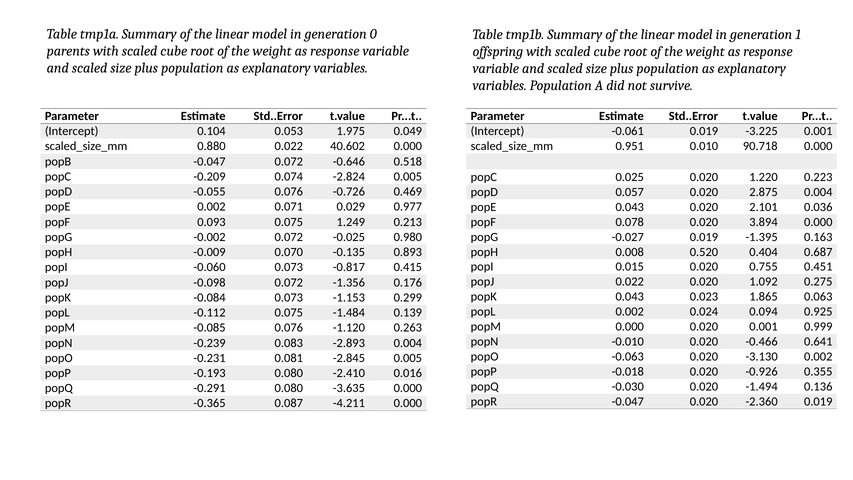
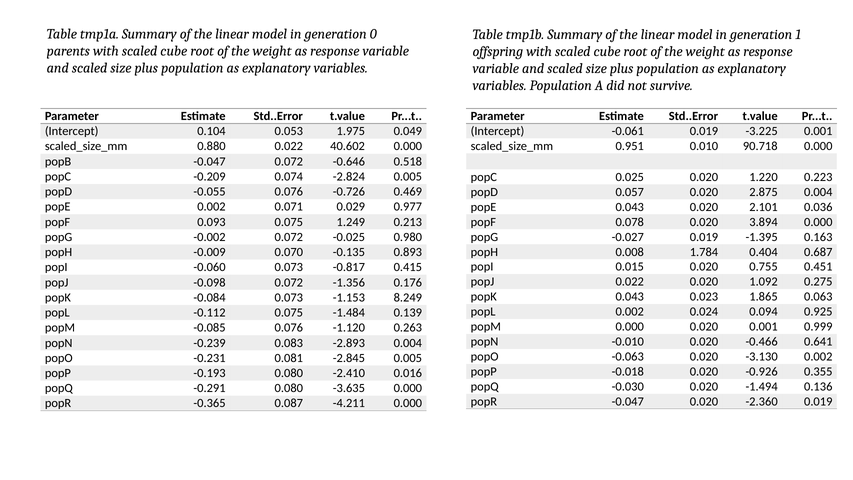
0.520: 0.520 -> 1.784
0.299: 0.299 -> 8.249
